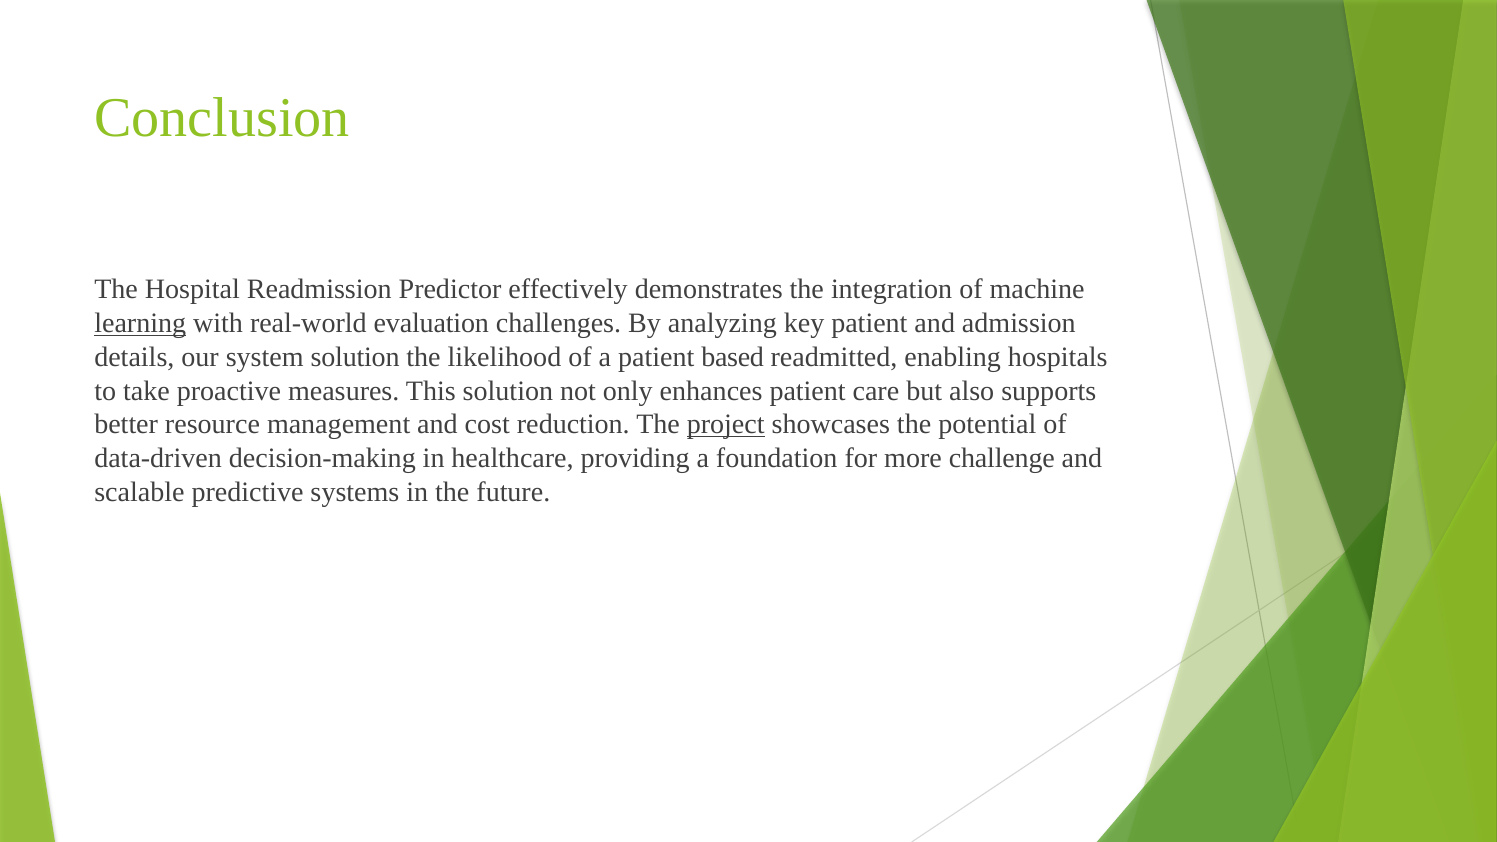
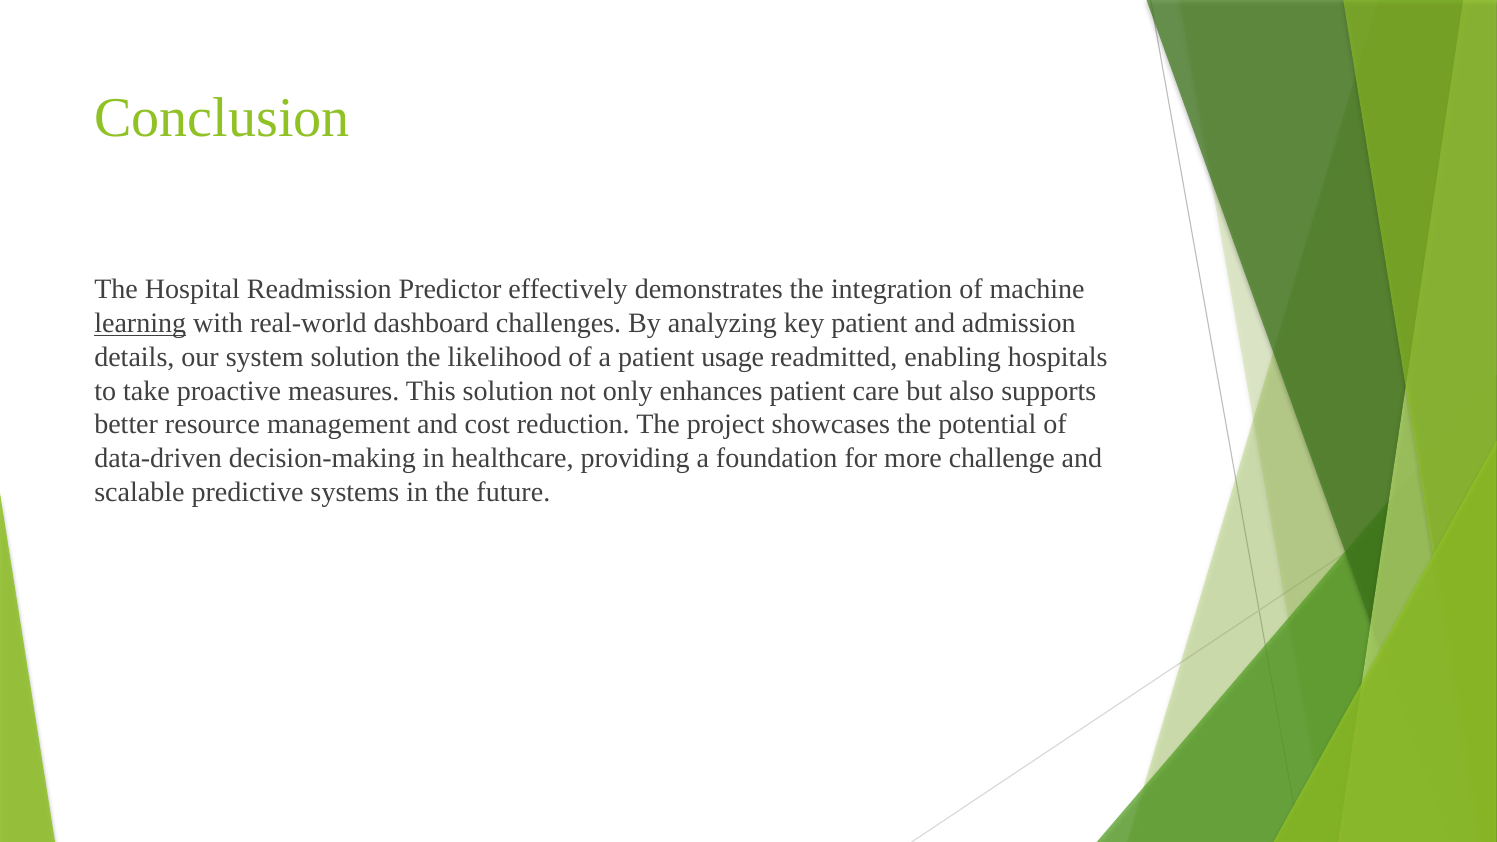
evaluation: evaluation -> dashboard
based: based -> usage
project underline: present -> none
